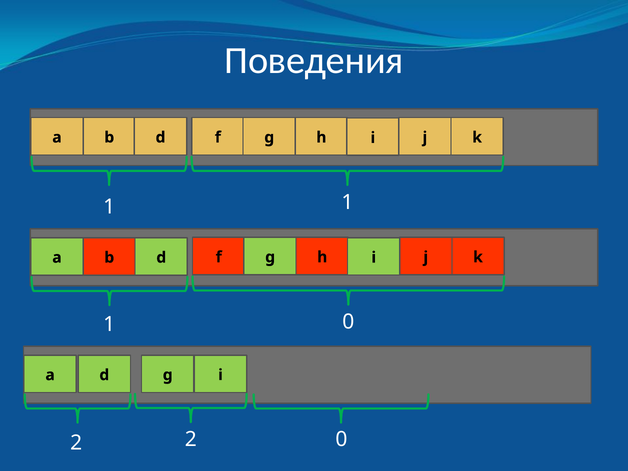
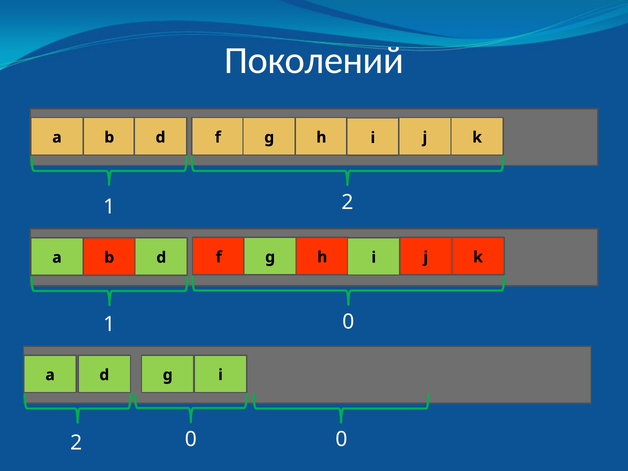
Поведения: Поведения -> Поколений
1 1: 1 -> 2
2 2: 2 -> 0
